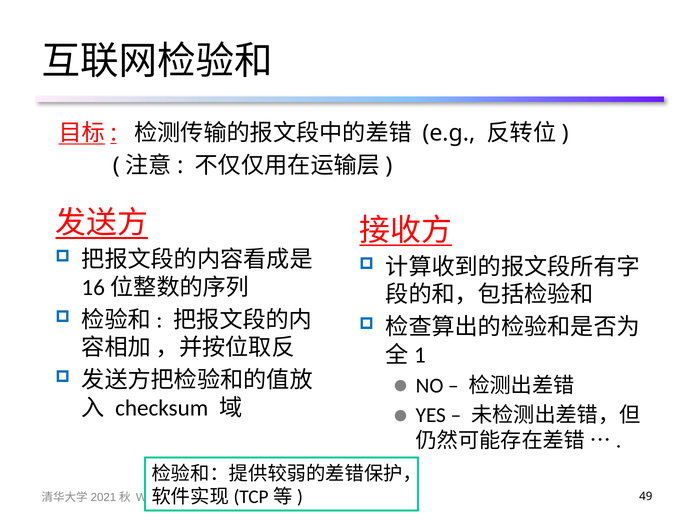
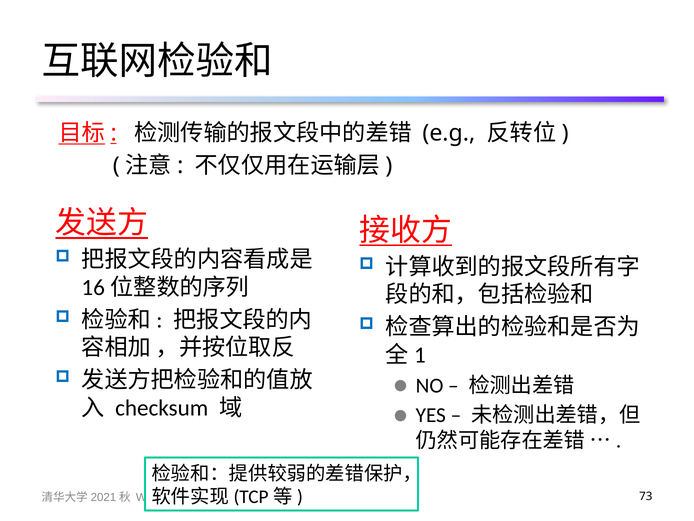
49: 49 -> 73
